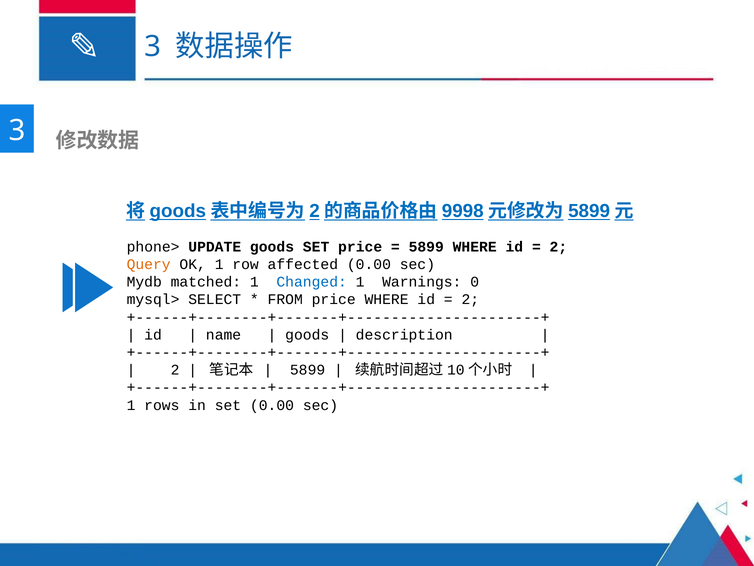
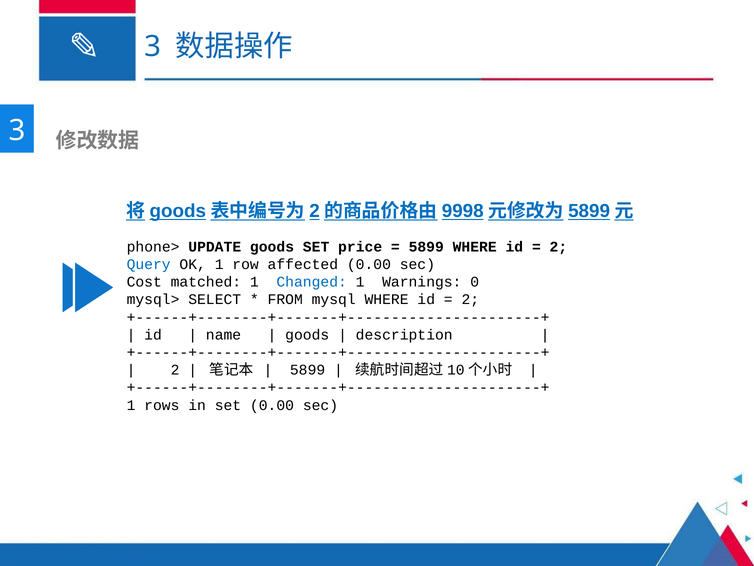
Query colour: orange -> blue
Mydb: Mydb -> Cost
FROM price: price -> mysql
